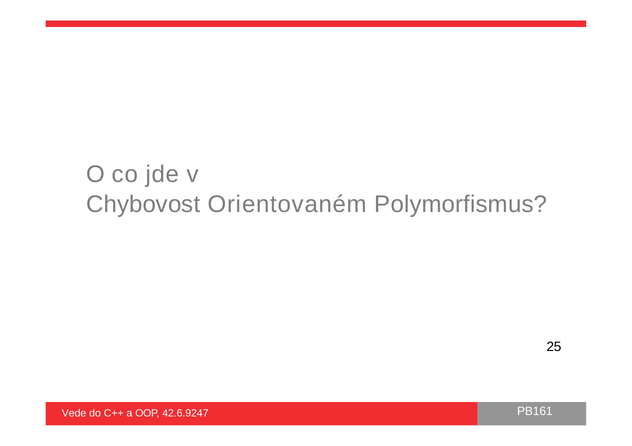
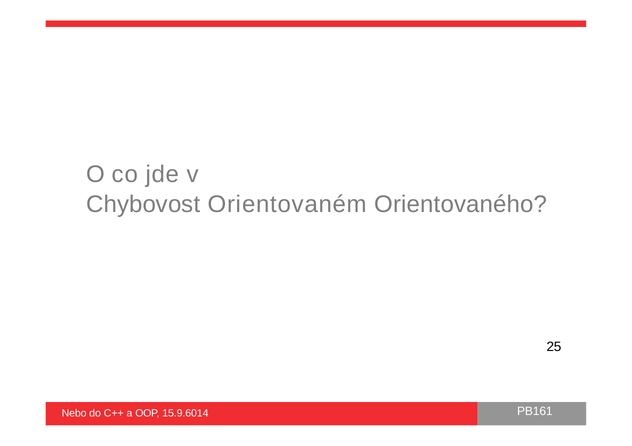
Polymorfismus: Polymorfismus -> Orientovaného
Vede: Vede -> Nebo
42.6.9247: 42.6.9247 -> 15.9.6014
